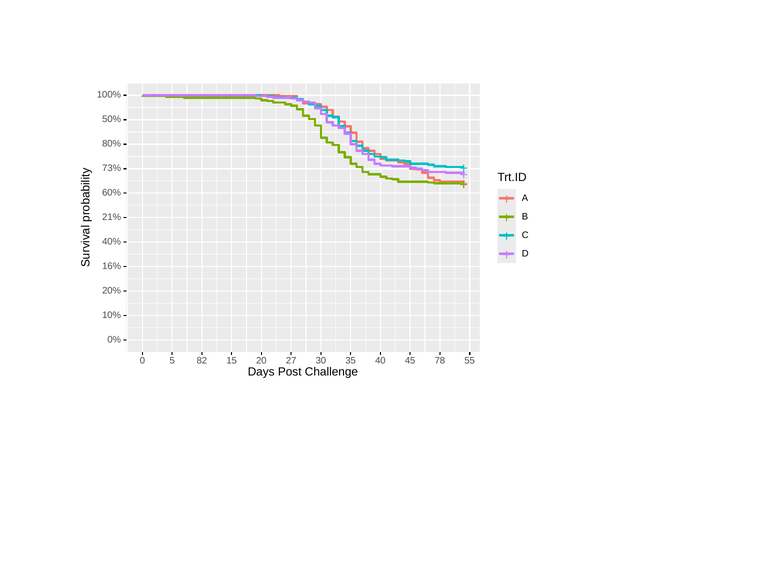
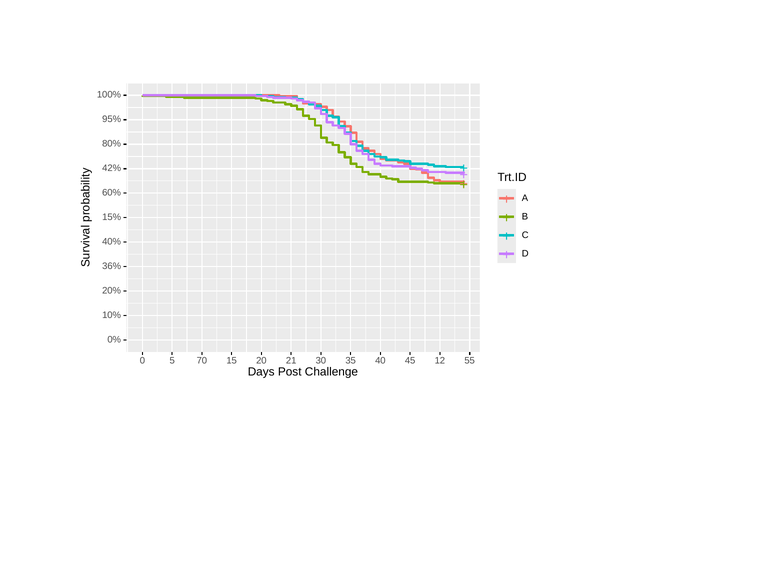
50%: 50% -> 95%
73%: 73% -> 42%
21%: 21% -> 15%
16%: 16% -> 36%
82: 82 -> 70
27: 27 -> 21
78: 78 -> 12
